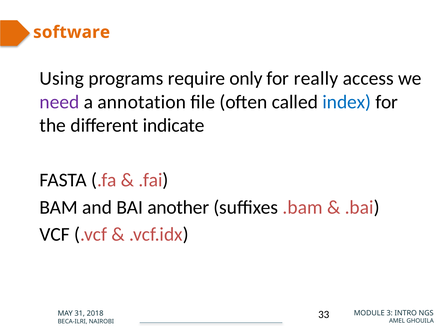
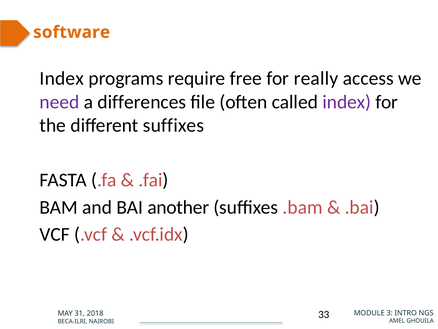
Using at (62, 78): Using -> Index
only: only -> free
annotation: annotation -> differences
index at (347, 102) colour: blue -> purple
different indicate: indicate -> suffixes
